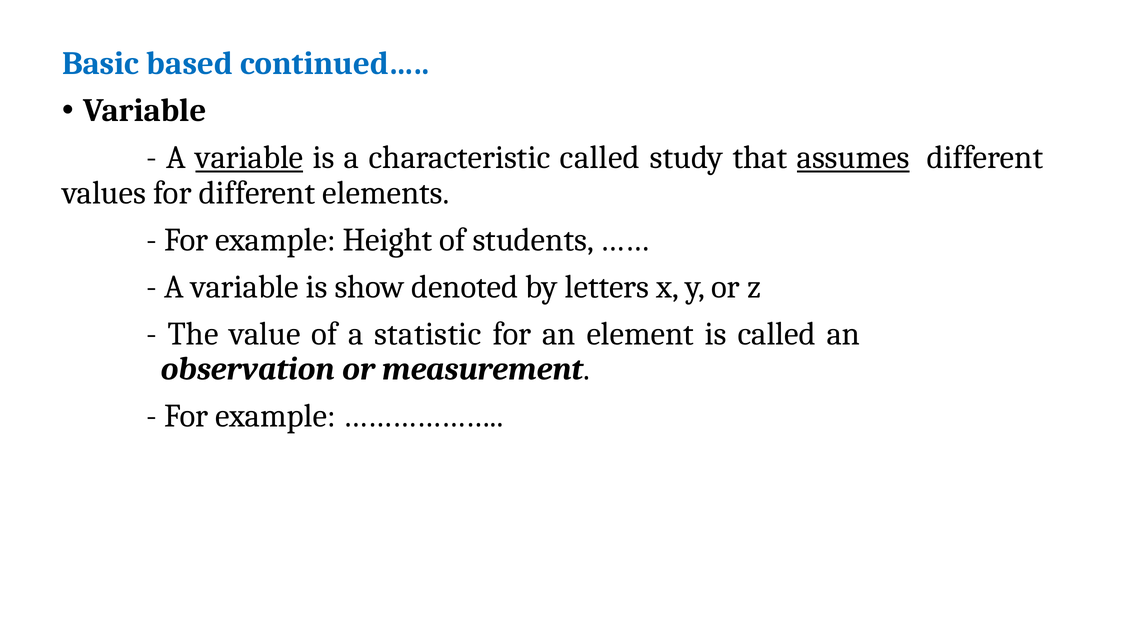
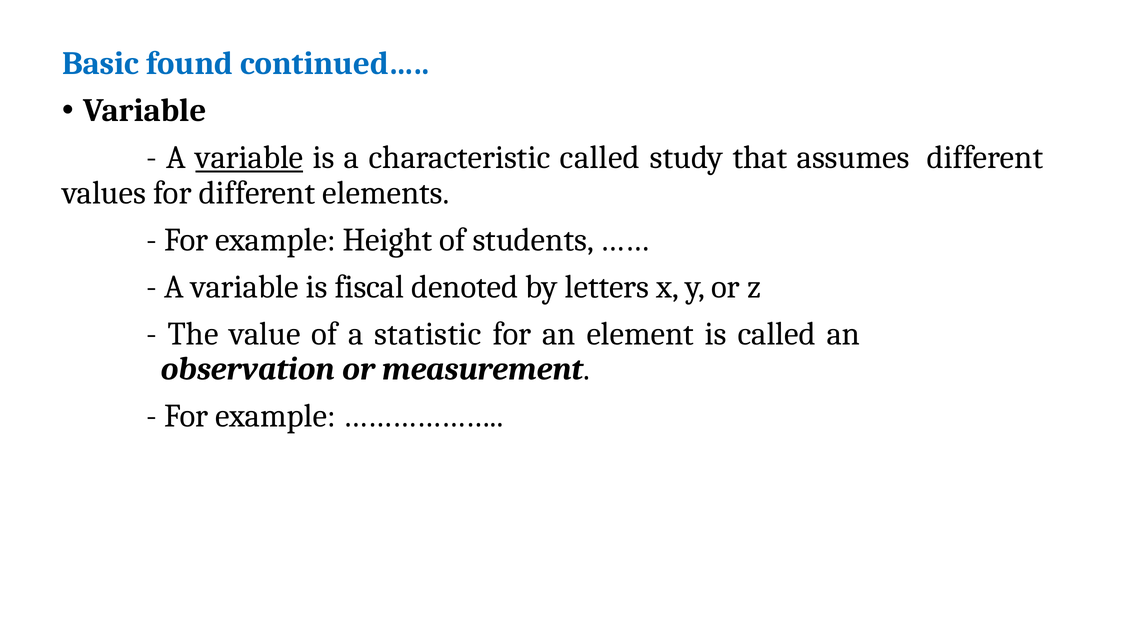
based: based -> found
assumes underline: present -> none
show: show -> fiscal
